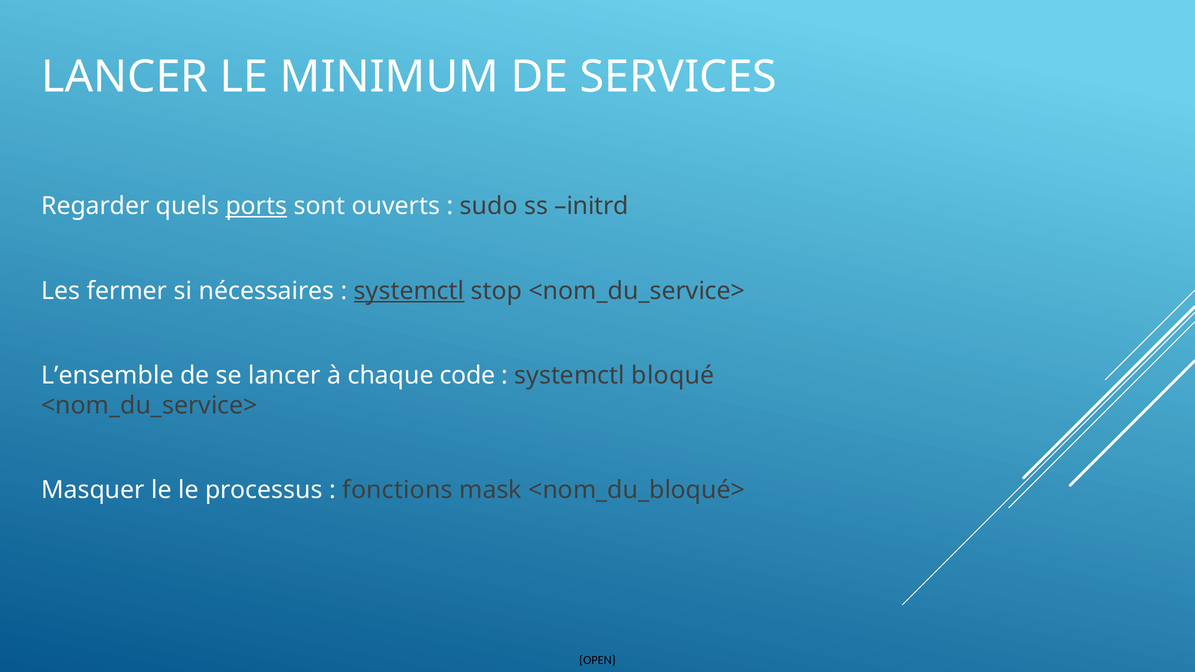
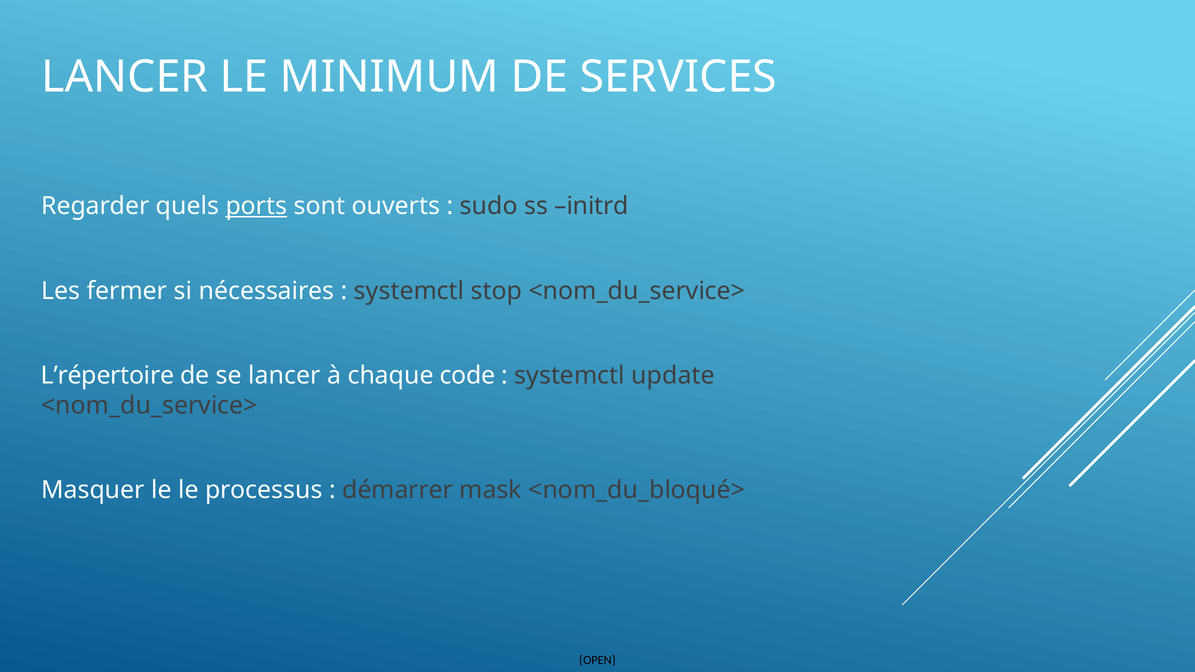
systemctl at (409, 291) underline: present -> none
L’ensemble: L’ensemble -> L’répertoire
bloqué: bloqué -> update
fonctions: fonctions -> démarrer
